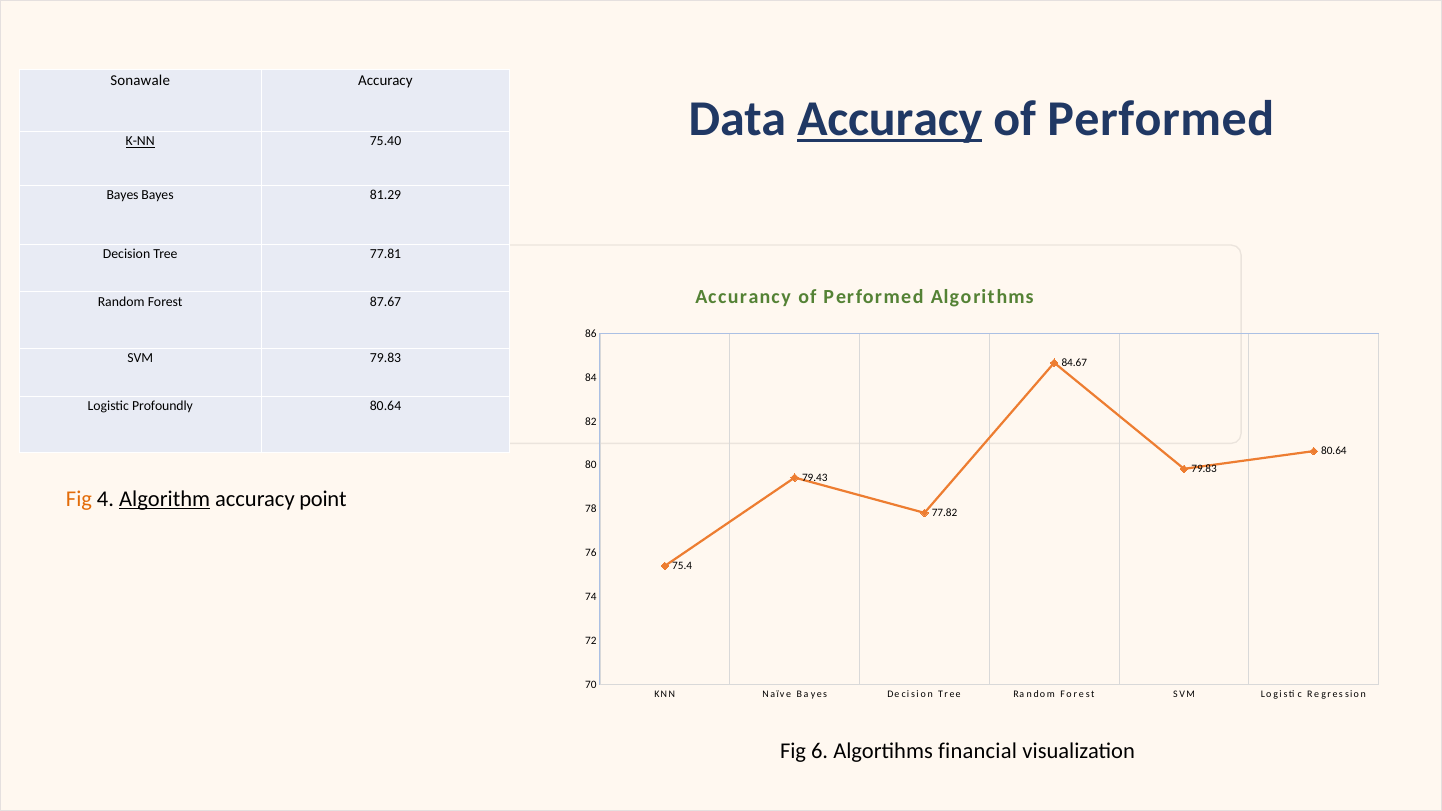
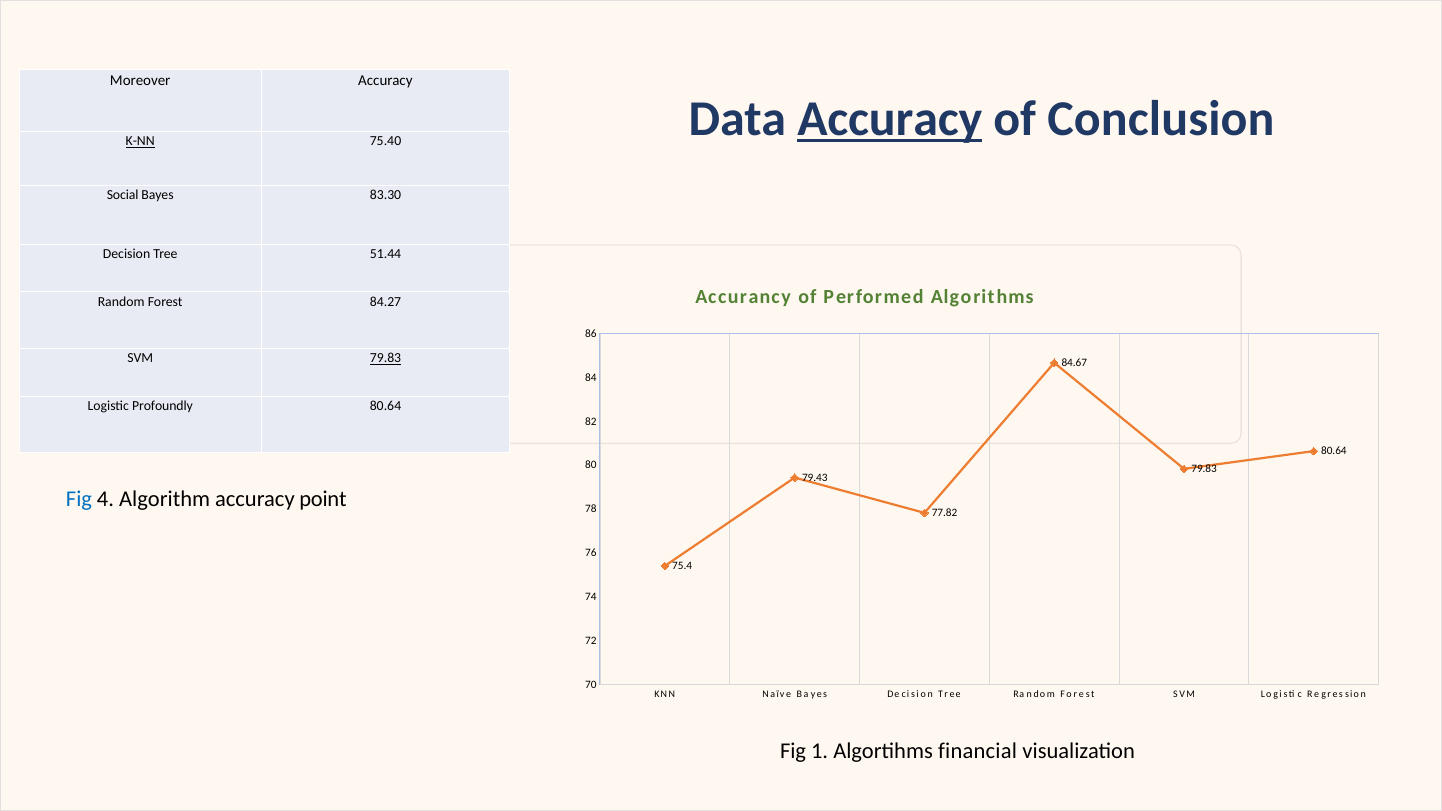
Sonawale: Sonawale -> Moreover
Performed at (1161, 119): Performed -> Conclusion
Bayes at (123, 195): Bayes -> Social
81.29: 81.29 -> 83.30
77.81: 77.81 -> 51.44
87.67: 87.67 -> 84.27
79.83 at (386, 358) underline: none -> present
Fig at (79, 499) colour: orange -> blue
Algorithm underline: present -> none
6: 6 -> 1
